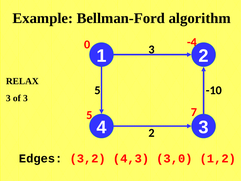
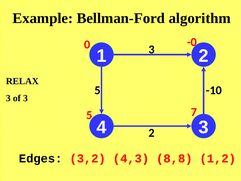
-4: -4 -> -0
3,0: 3,0 -> 8,8
